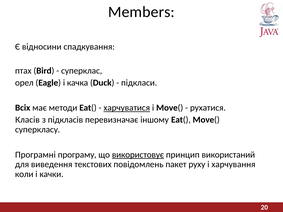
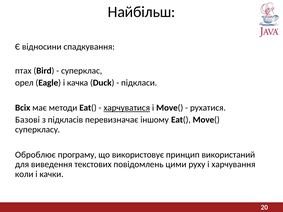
Members: Members -> Найбільш
Класів: Класів -> Базові
Програмні: Програмні -> Оброблює
використовує underline: present -> none
пакет: пакет -> цими
